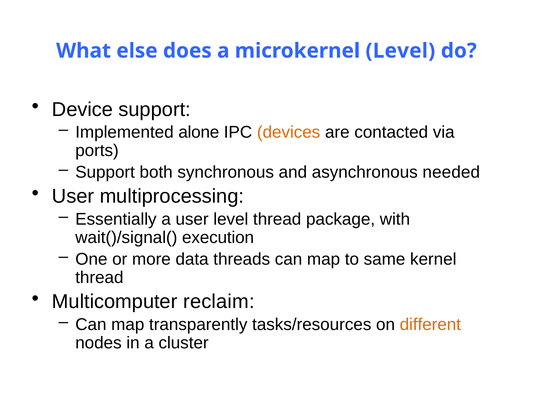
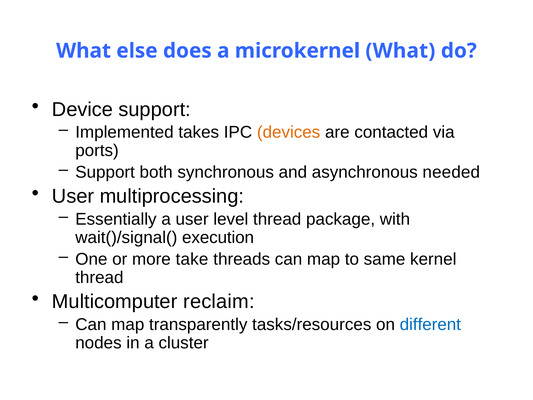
microkernel Level: Level -> What
alone: alone -> takes
data: data -> take
different colour: orange -> blue
